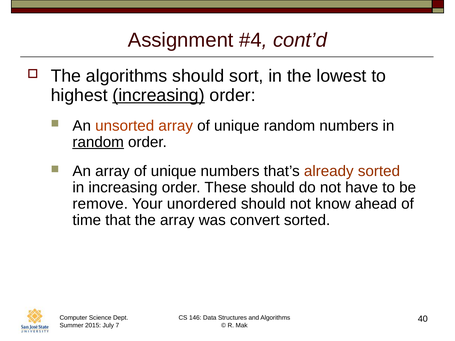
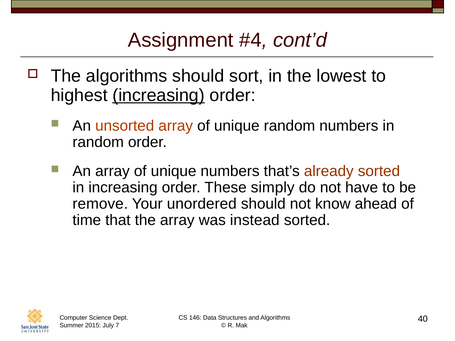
random at (98, 142) underline: present -> none
These should: should -> simply
convert: convert -> instead
